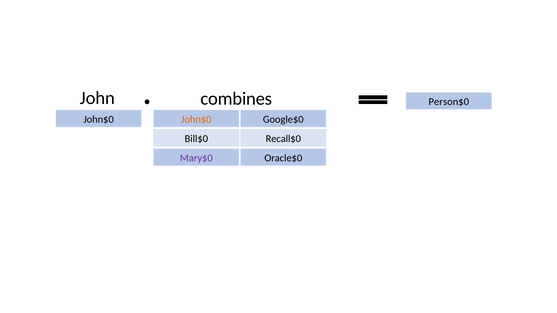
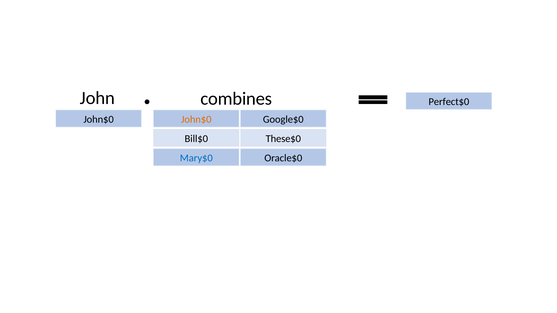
Person$0: Person$0 -> Perfect$0
Recall$0: Recall$0 -> These$0
Mary$0 colour: purple -> blue
